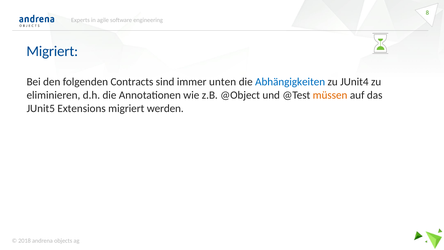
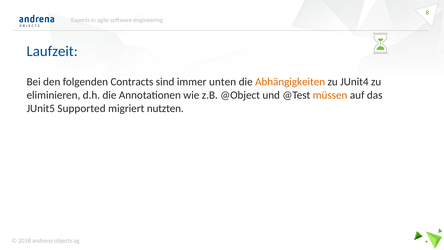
Migriert at (52, 51): Migriert -> Laufzeit
Abhängigkeiten colour: blue -> orange
Extensions: Extensions -> Supported
werden: werden -> nutzten
